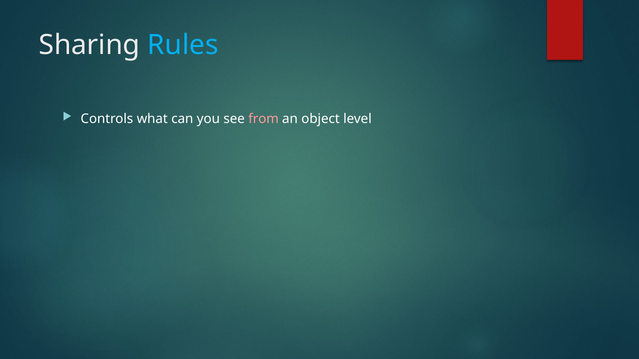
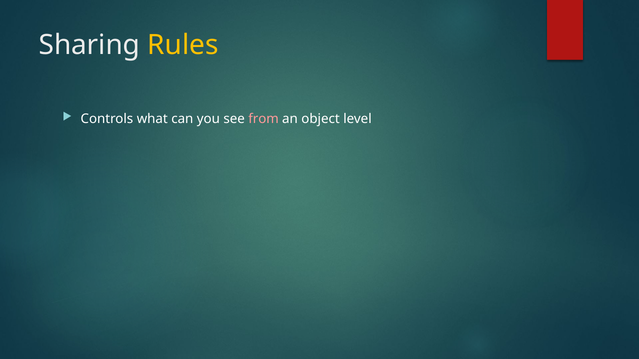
Rules colour: light blue -> yellow
